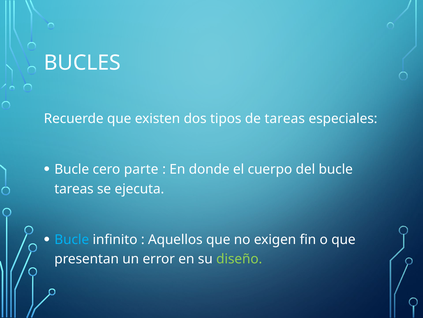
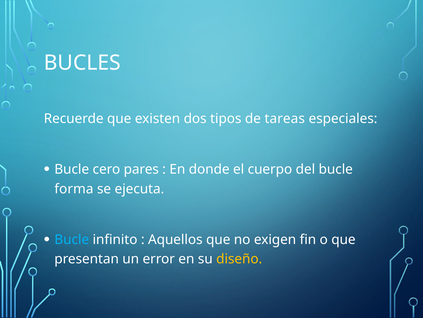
parte: parte -> pares
tareas at (74, 189): tareas -> forma
diseño colour: light green -> yellow
